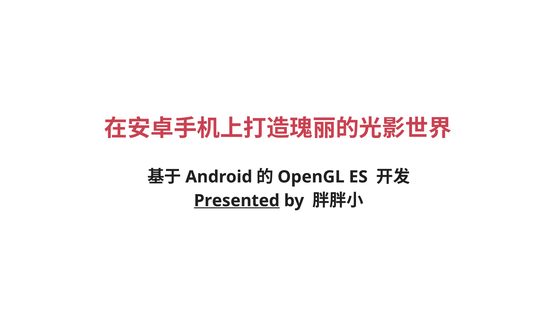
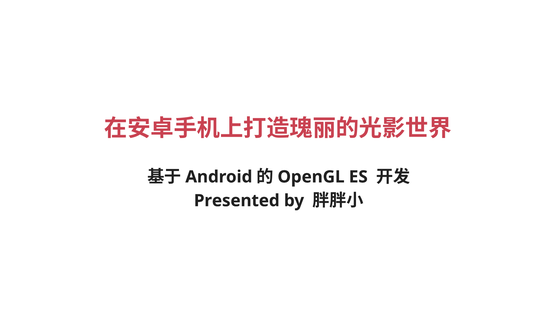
Presented underline: present -> none
